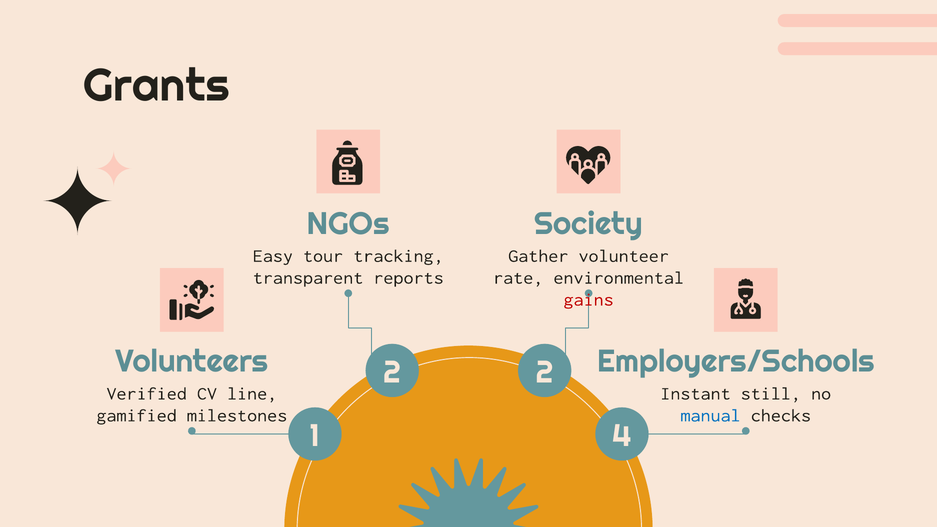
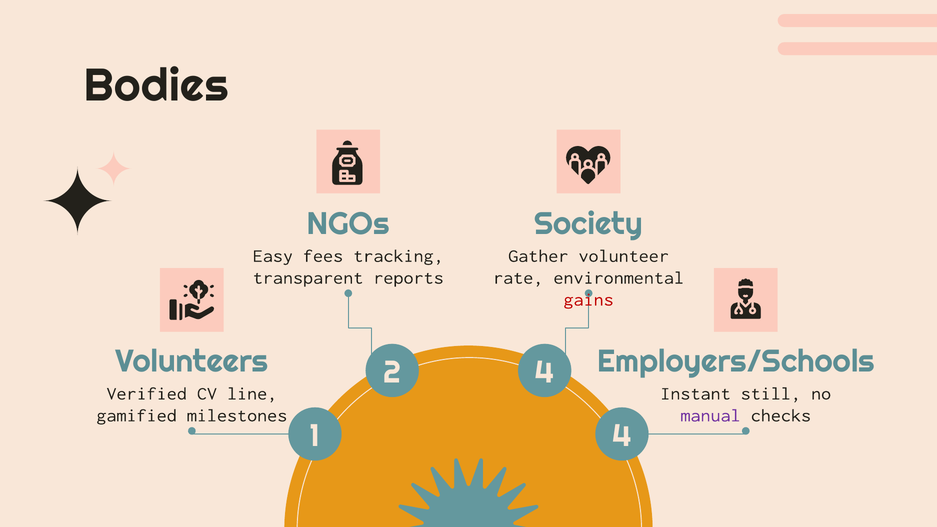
Grants: Grants -> Bodies
tour: tour -> fees
2 2: 2 -> 4
manual colour: blue -> purple
